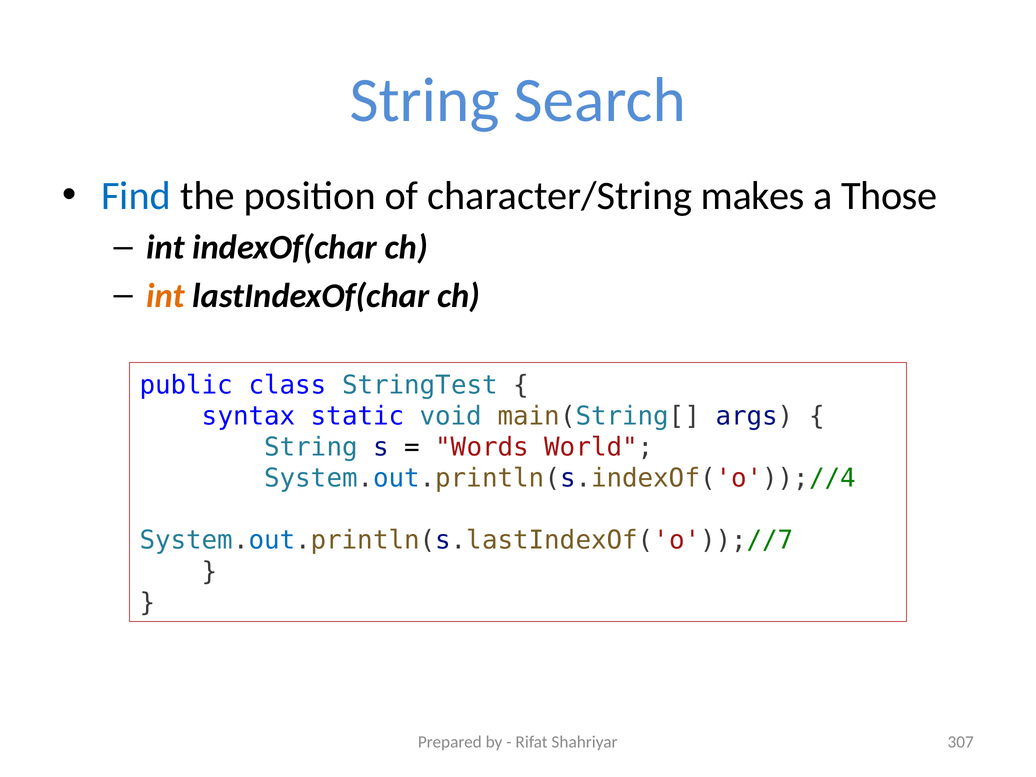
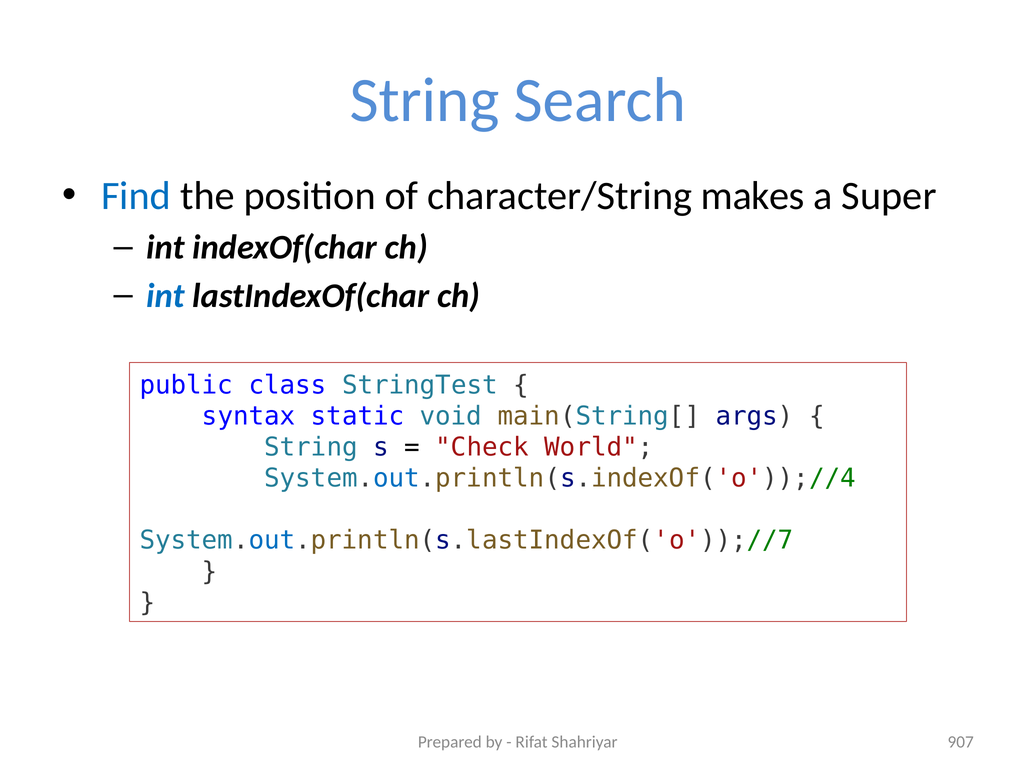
Those: Those -> Super
int at (166, 296) colour: orange -> blue
Words: Words -> Check
307: 307 -> 907
